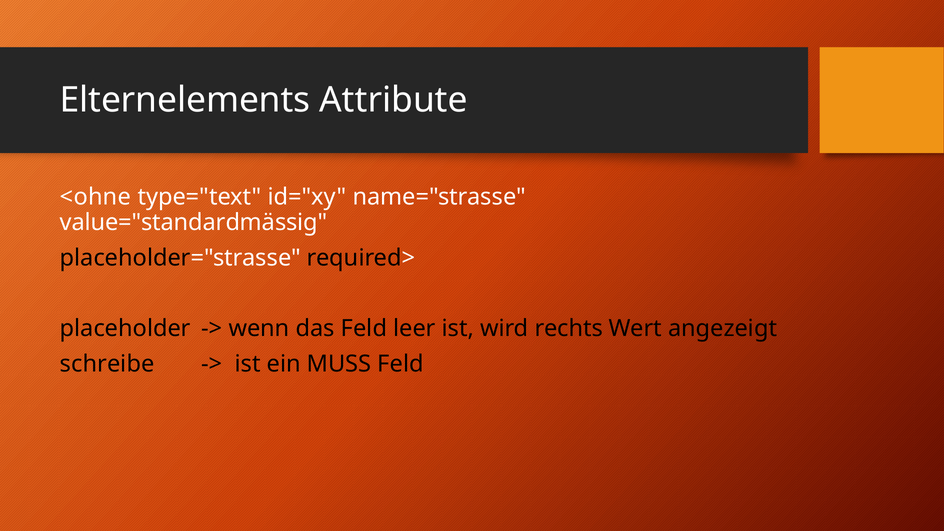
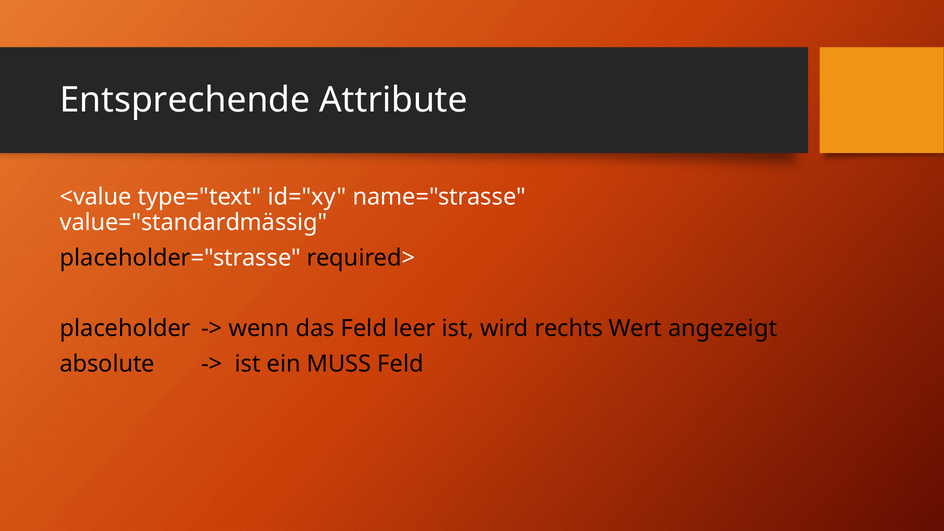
Elternelements: Elternelements -> Entsprechende
<ohne: <ohne -> <value
schreibe: schreibe -> absolute
